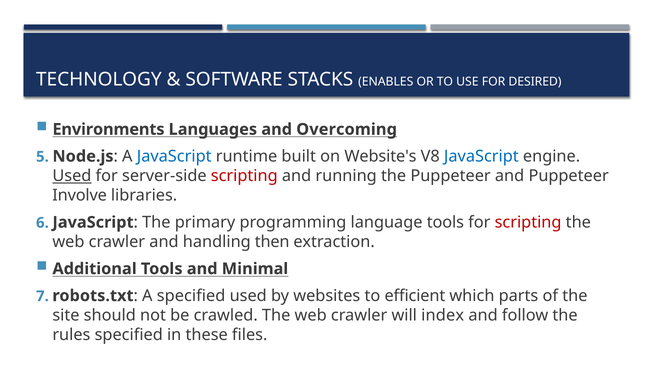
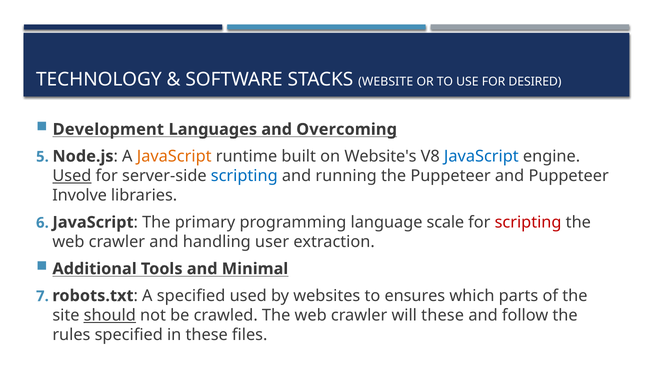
ENABLES: ENABLES -> WEBSITE
Environments: Environments -> Development
JavaScript at (174, 156) colour: blue -> orange
scripting at (244, 176) colour: red -> blue
language tools: tools -> scale
then: then -> user
efficient: efficient -> ensures
should underline: none -> present
will index: index -> these
